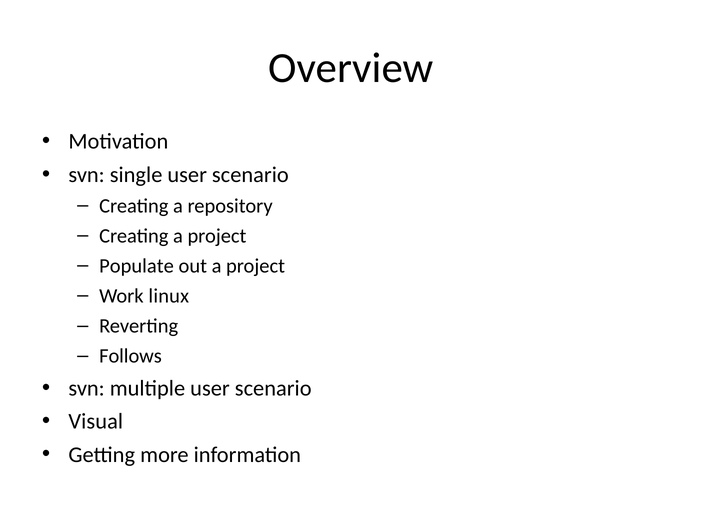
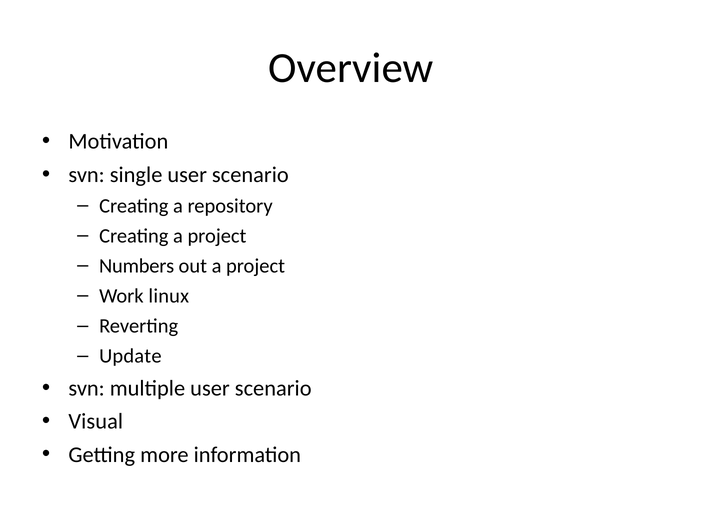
Populate: Populate -> Numbers
Follows: Follows -> Update
